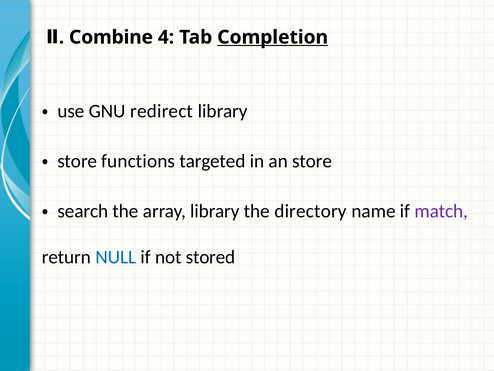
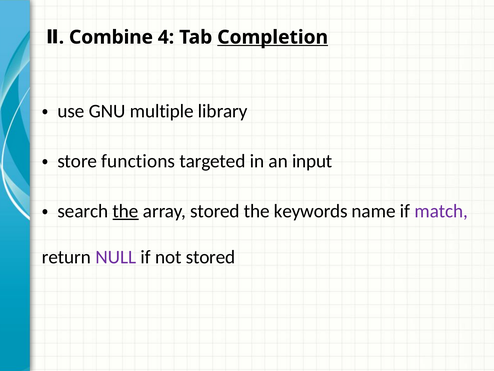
redirect: redirect -> multiple
an store: store -> input
the at (126, 211) underline: none -> present
array library: library -> stored
directory: directory -> keywords
NULL colour: blue -> purple
